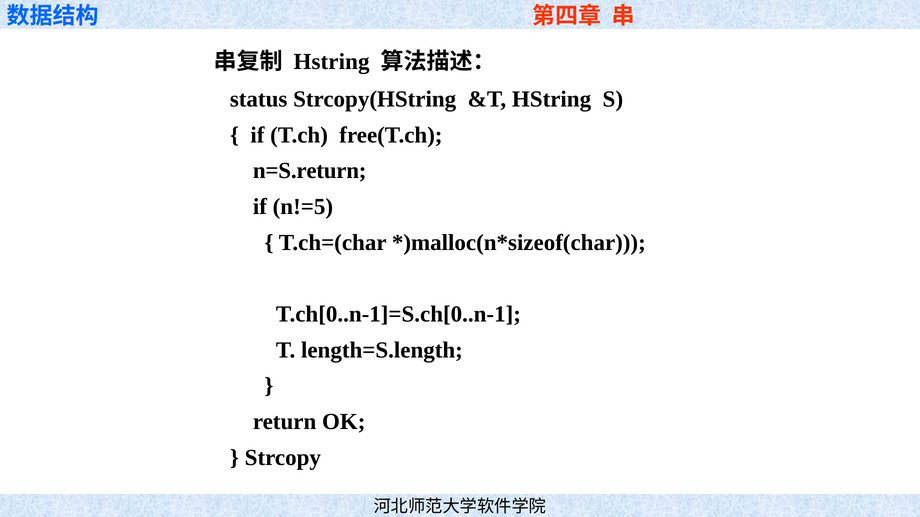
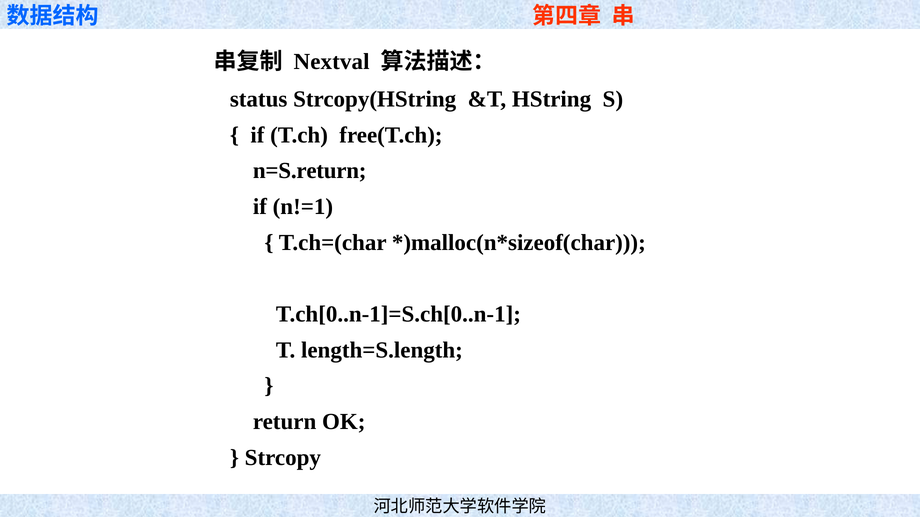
Hstring at (332, 62): Hstring -> Nextval
n!=5: n!=5 -> n!=1
